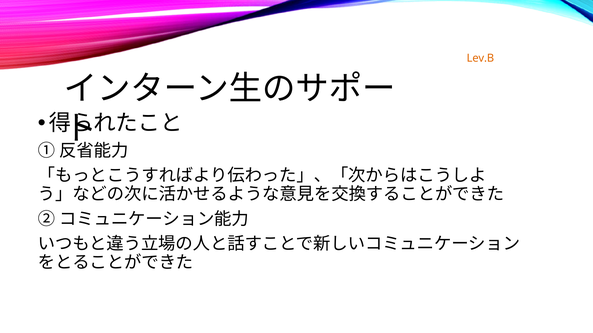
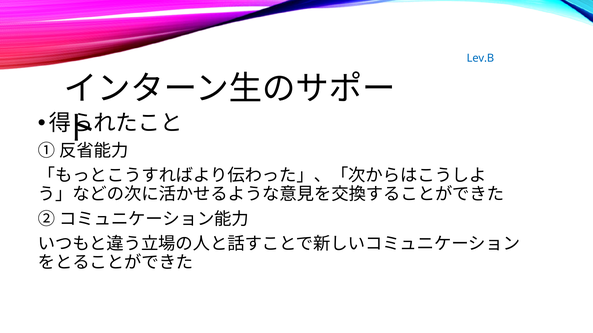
Lev.B colour: orange -> blue
